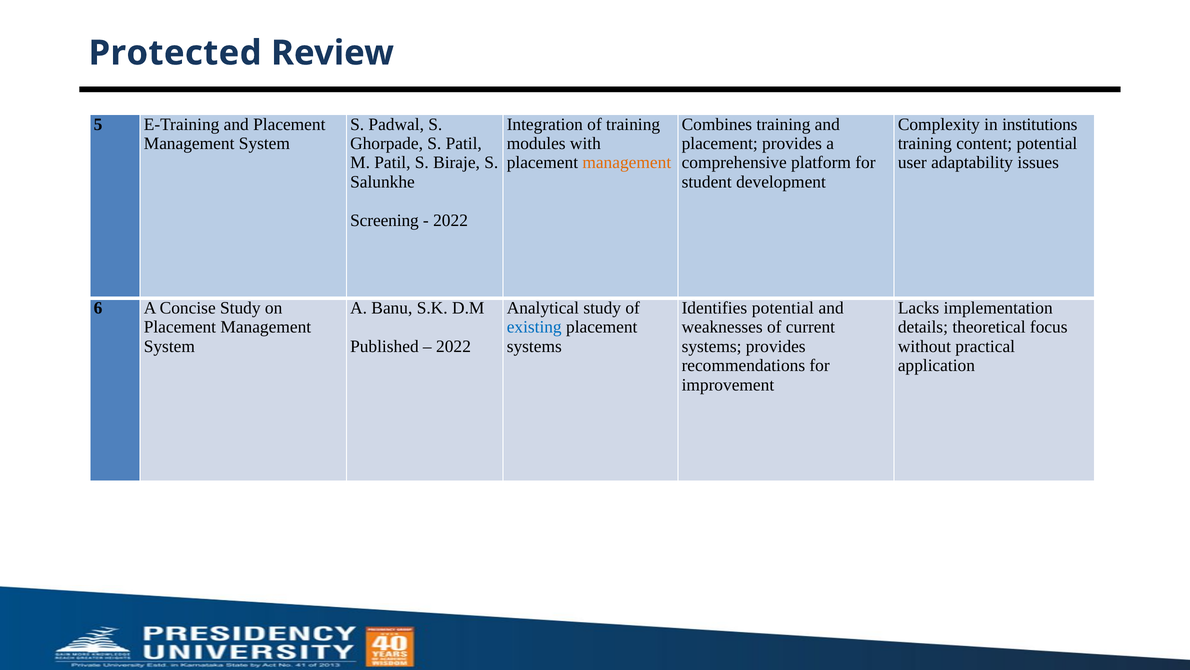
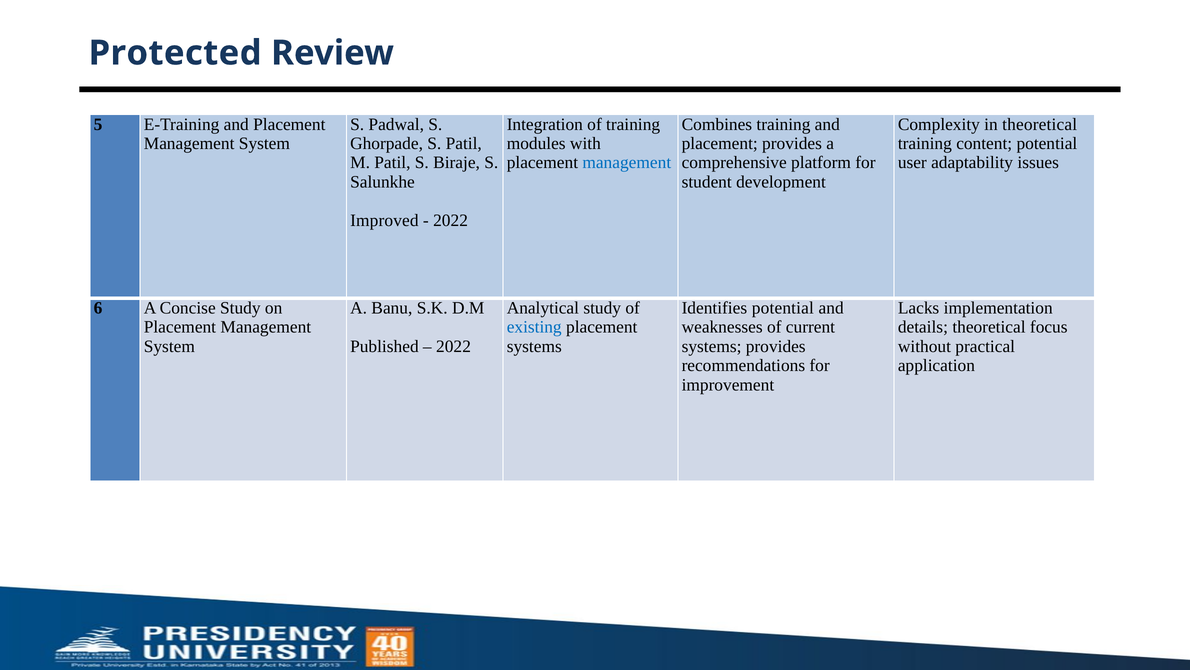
in institutions: institutions -> theoretical
management at (627, 163) colour: orange -> blue
Screening: Screening -> Improved
